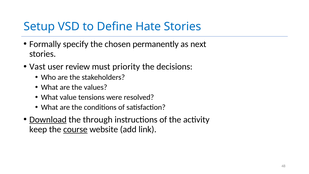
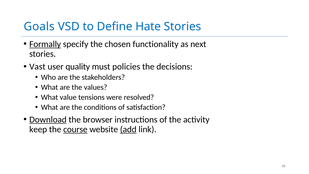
Setup: Setup -> Goals
Formally underline: none -> present
permanently: permanently -> functionality
review: review -> quality
priority: priority -> policies
through: through -> browser
add underline: none -> present
